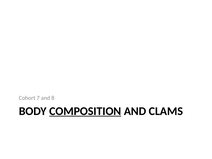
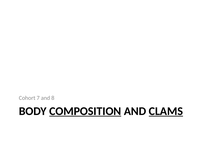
CLAMS underline: none -> present
